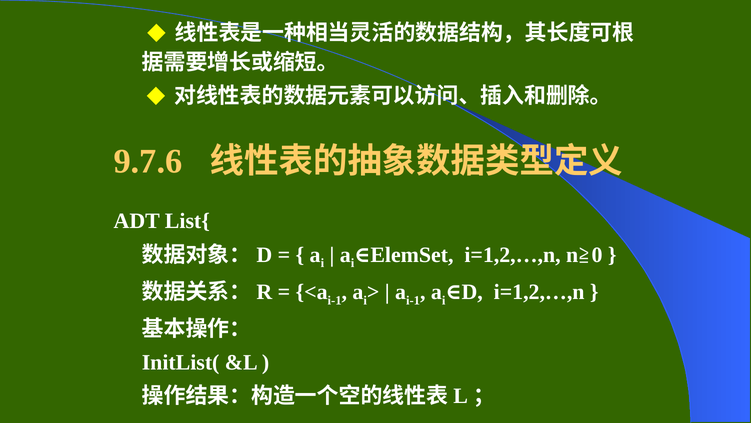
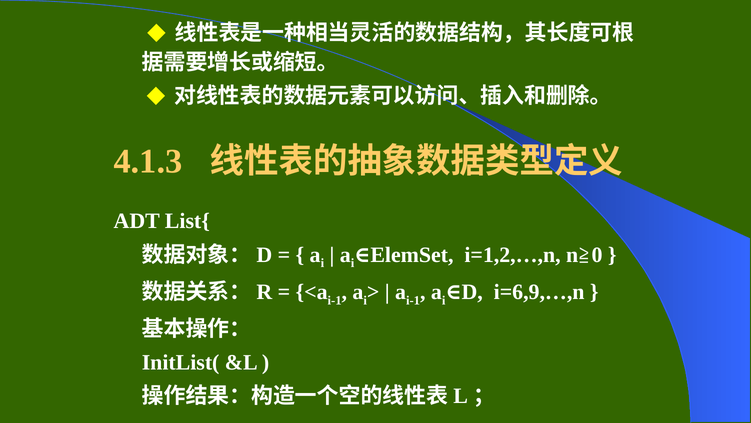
9.7.6: 9.7.6 -> 4.1.3
i=1,2,…,n at (539, 292): i=1,2,…,n -> i=6,9,…,n
